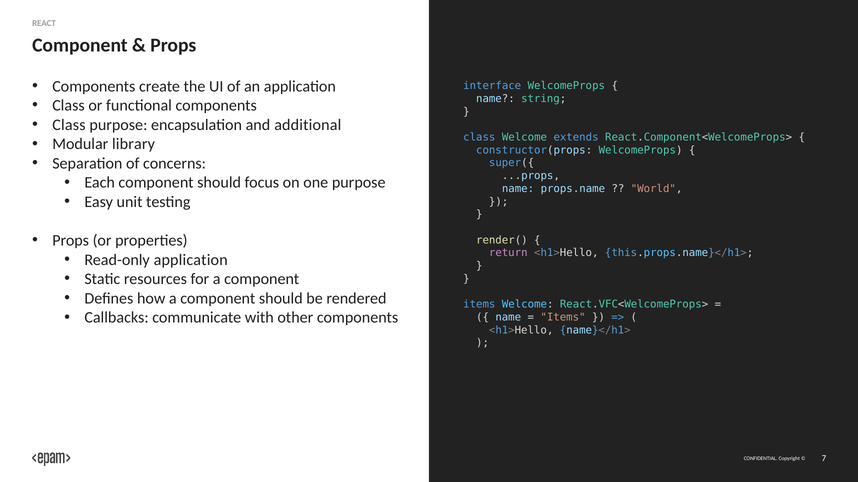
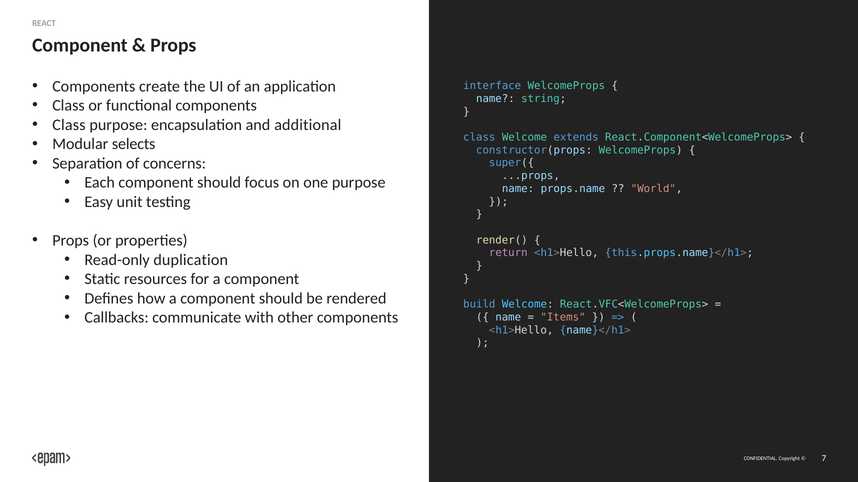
library: library -> selects
Read-only application: application -> duplication
items at (479, 305): items -> build
